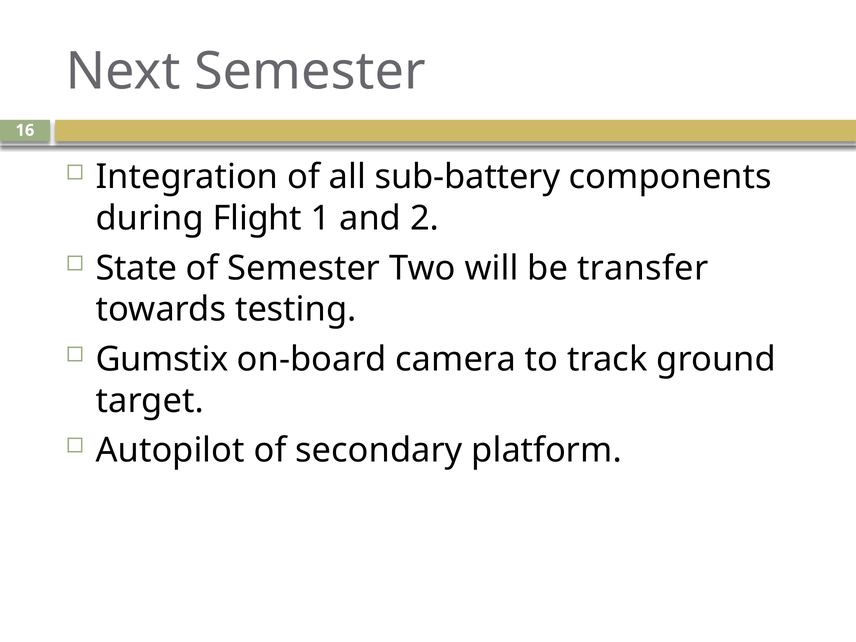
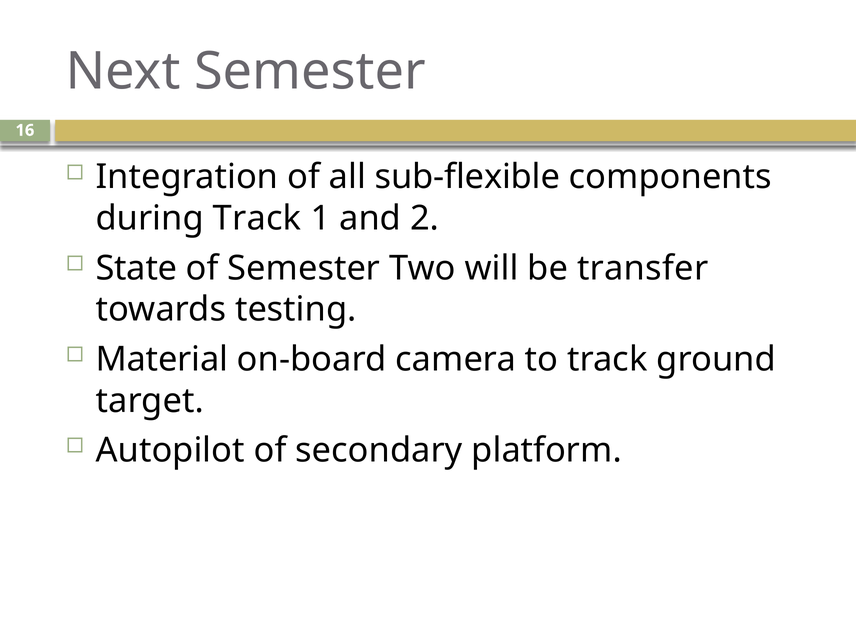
sub-battery: sub-battery -> sub-flexible
during Flight: Flight -> Track
Gumstix: Gumstix -> Material
